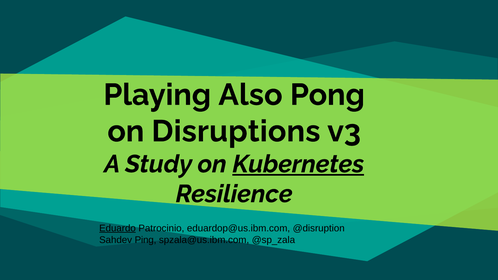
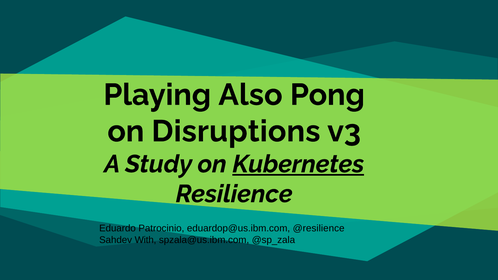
Eduardo underline: present -> none
@disruption: @disruption -> @resilience
Ping: Ping -> With
